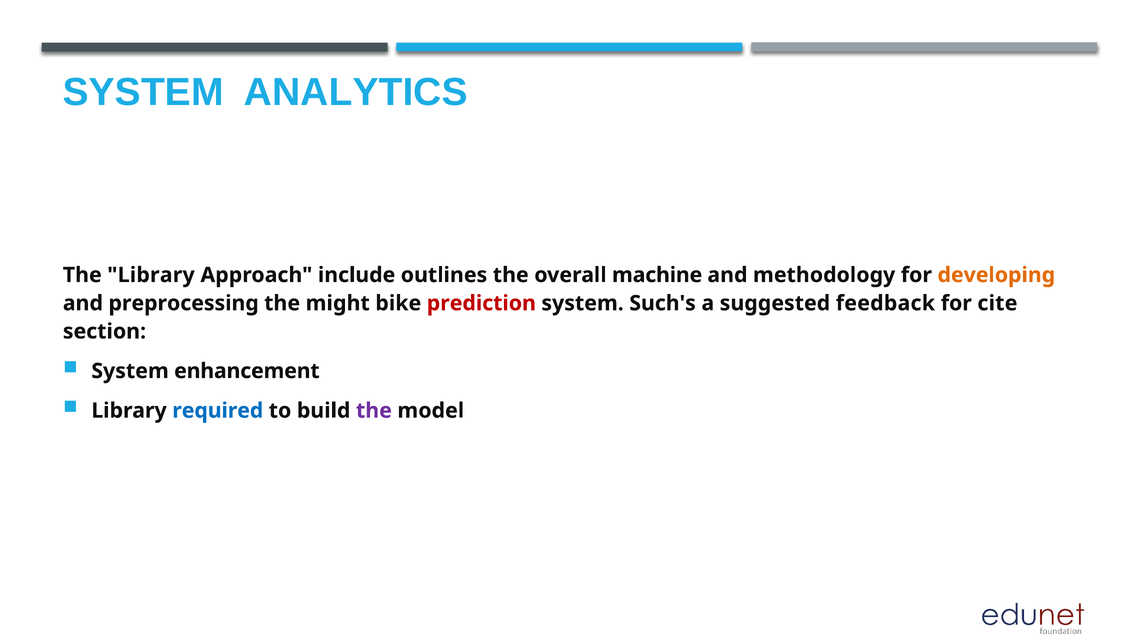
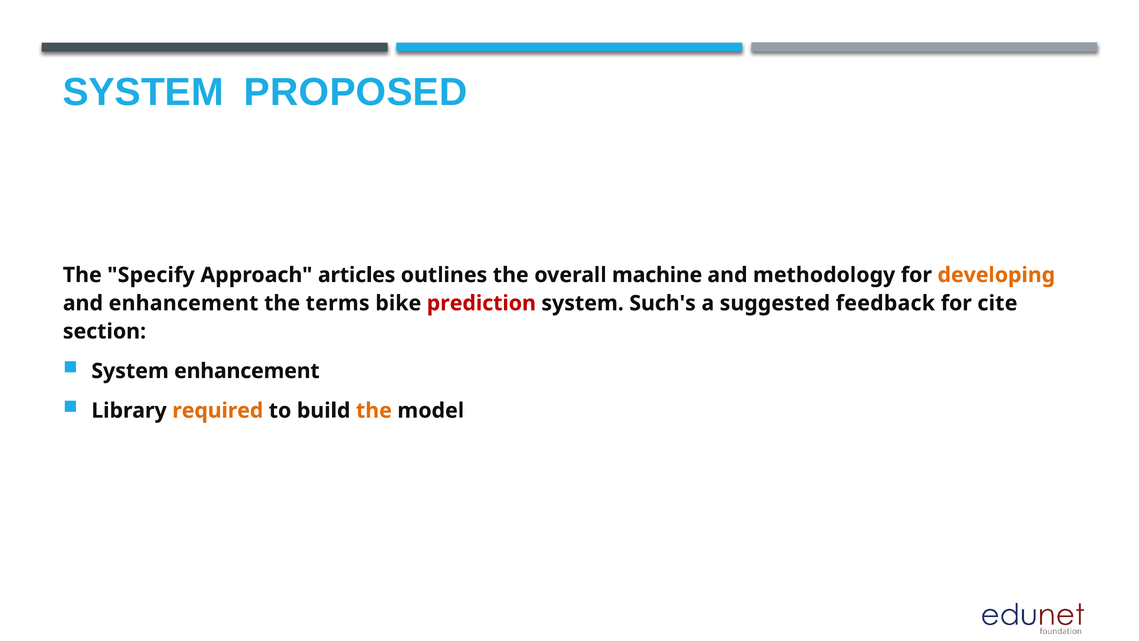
ANALYTICS: ANALYTICS -> PROPOSED
The Library: Library -> Specify
include: include -> articles
and preprocessing: preprocessing -> enhancement
might: might -> terms
required colour: blue -> orange
the at (374, 410) colour: purple -> orange
